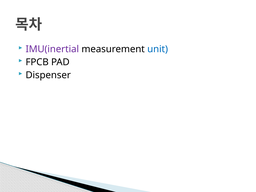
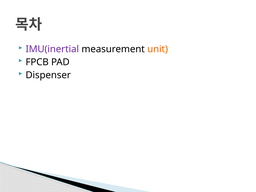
unit colour: blue -> orange
